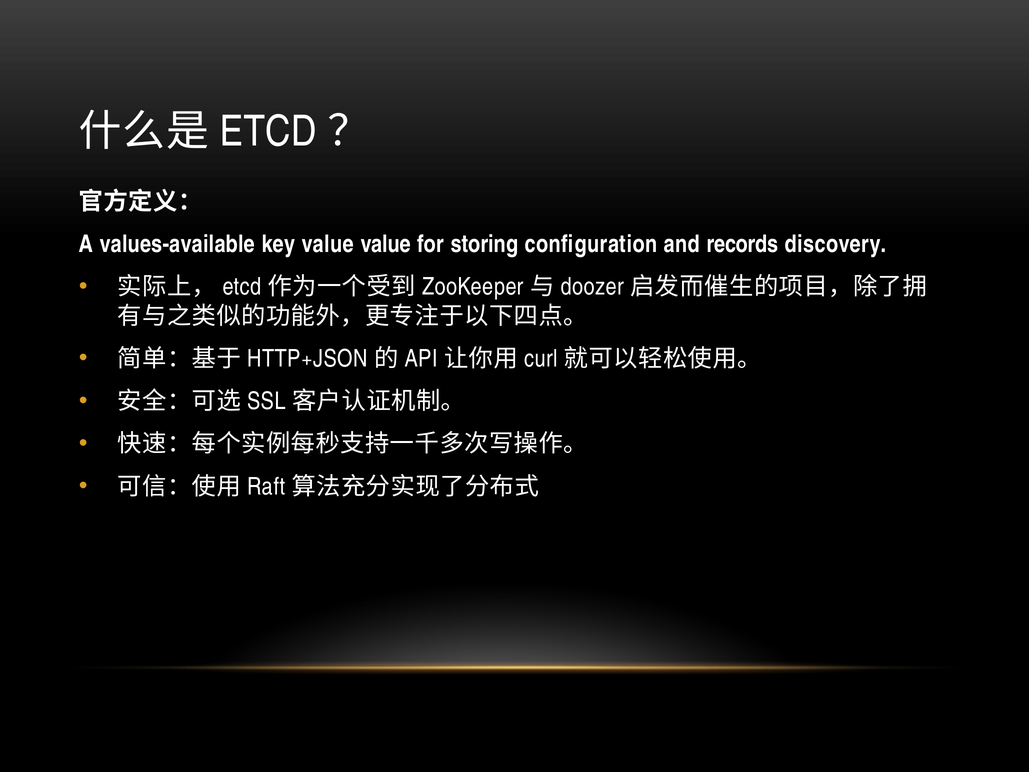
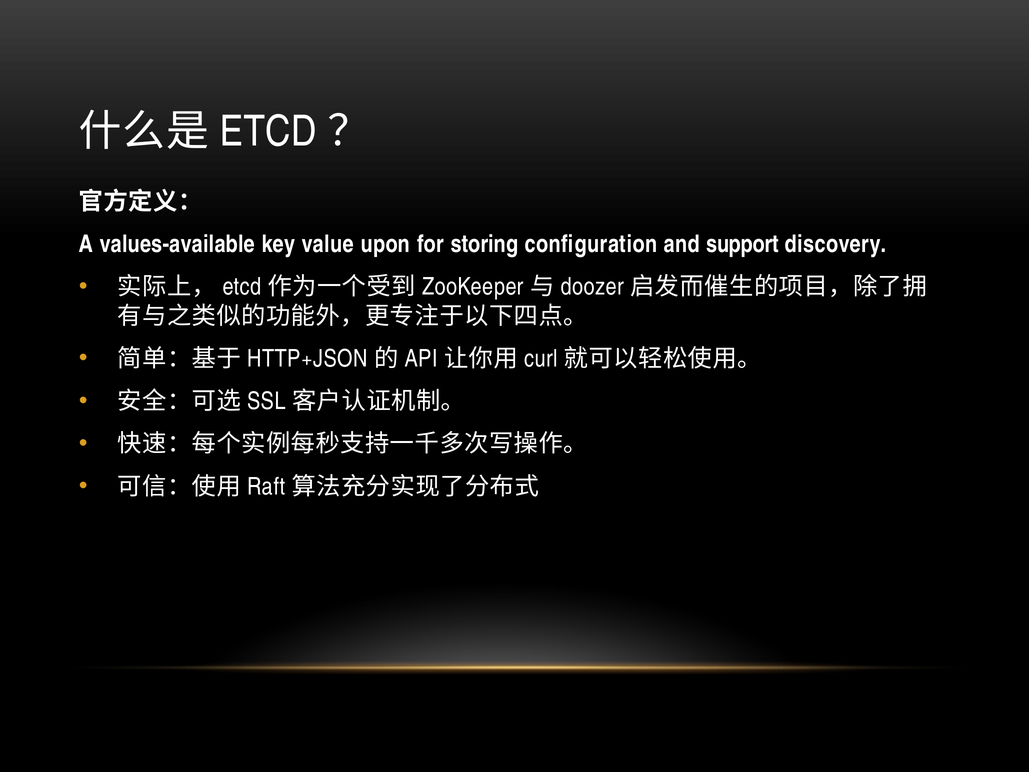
value value: value -> upon
records: records -> support
